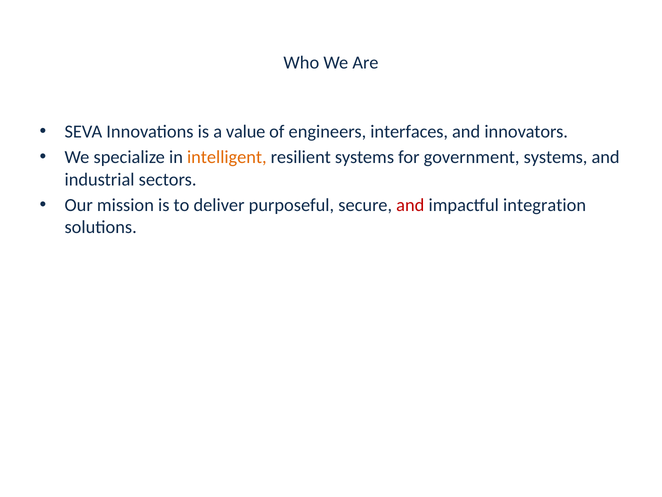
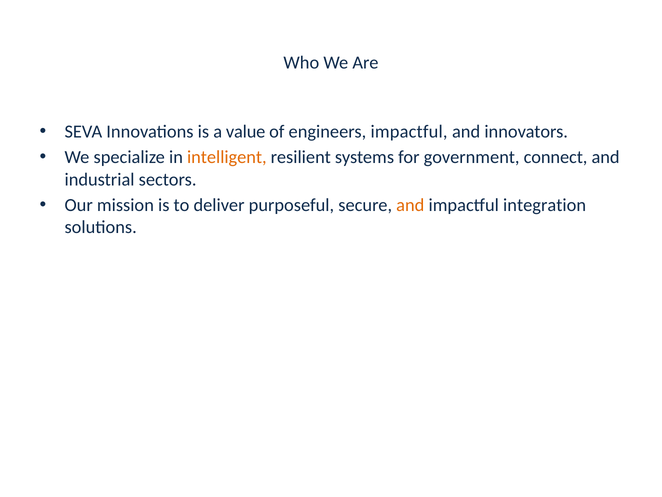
engineers interfaces: interfaces -> impactful
government systems: systems -> connect
and at (410, 205) colour: red -> orange
